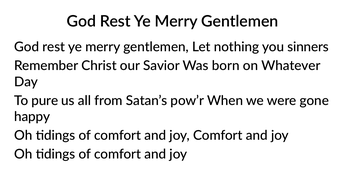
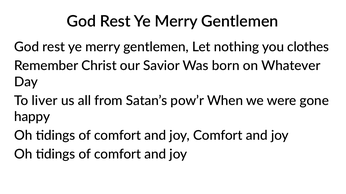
sinners: sinners -> clothes
pure: pure -> liver
